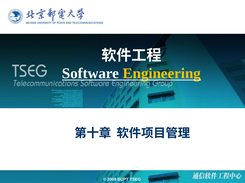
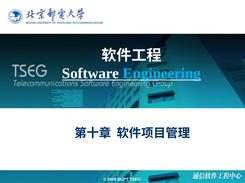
Engineering colour: yellow -> light blue
